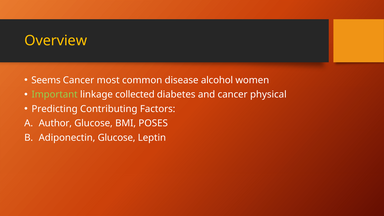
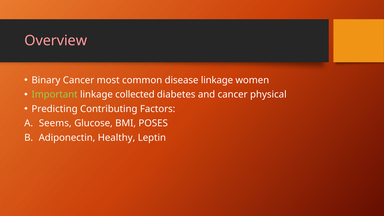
Overview colour: yellow -> pink
Seems: Seems -> Binary
disease alcohol: alcohol -> linkage
Author: Author -> Seems
Adiponectin Glucose: Glucose -> Healthy
